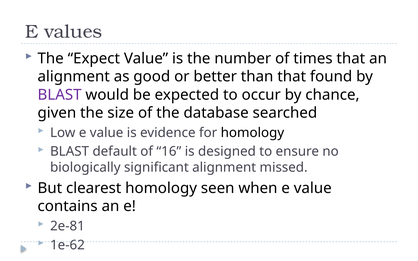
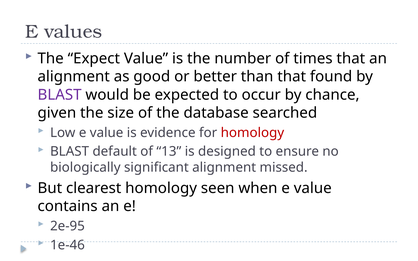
homology at (252, 133) colour: black -> red
16: 16 -> 13
2e-81: 2e-81 -> 2e-95
1e-62: 1e-62 -> 1e-46
